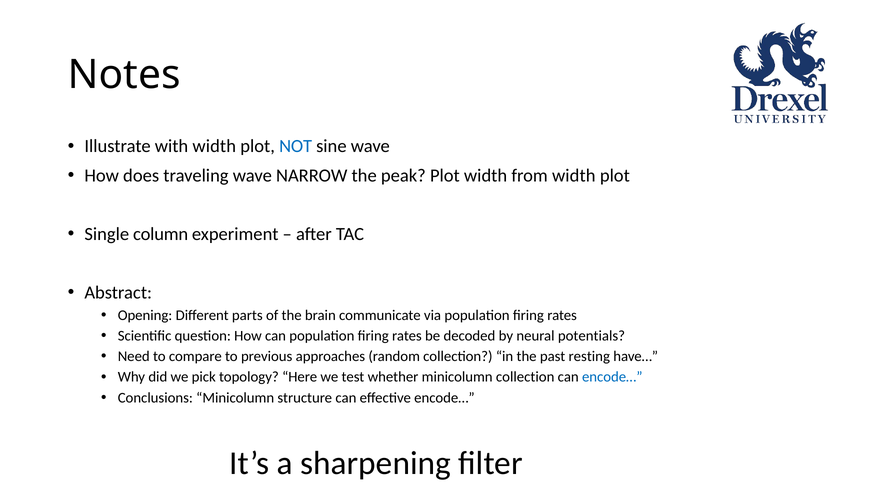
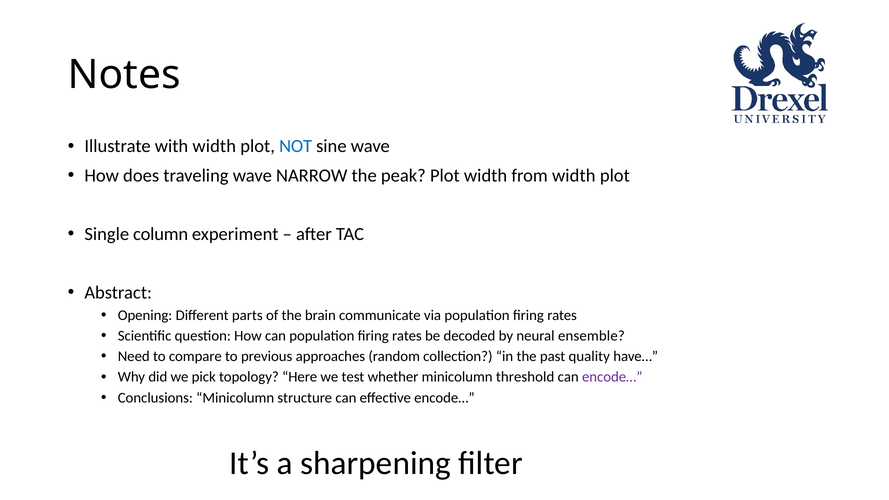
potentials: potentials -> ensemble
resting: resting -> quality
minicolumn collection: collection -> threshold
encode… at (612, 377) colour: blue -> purple
